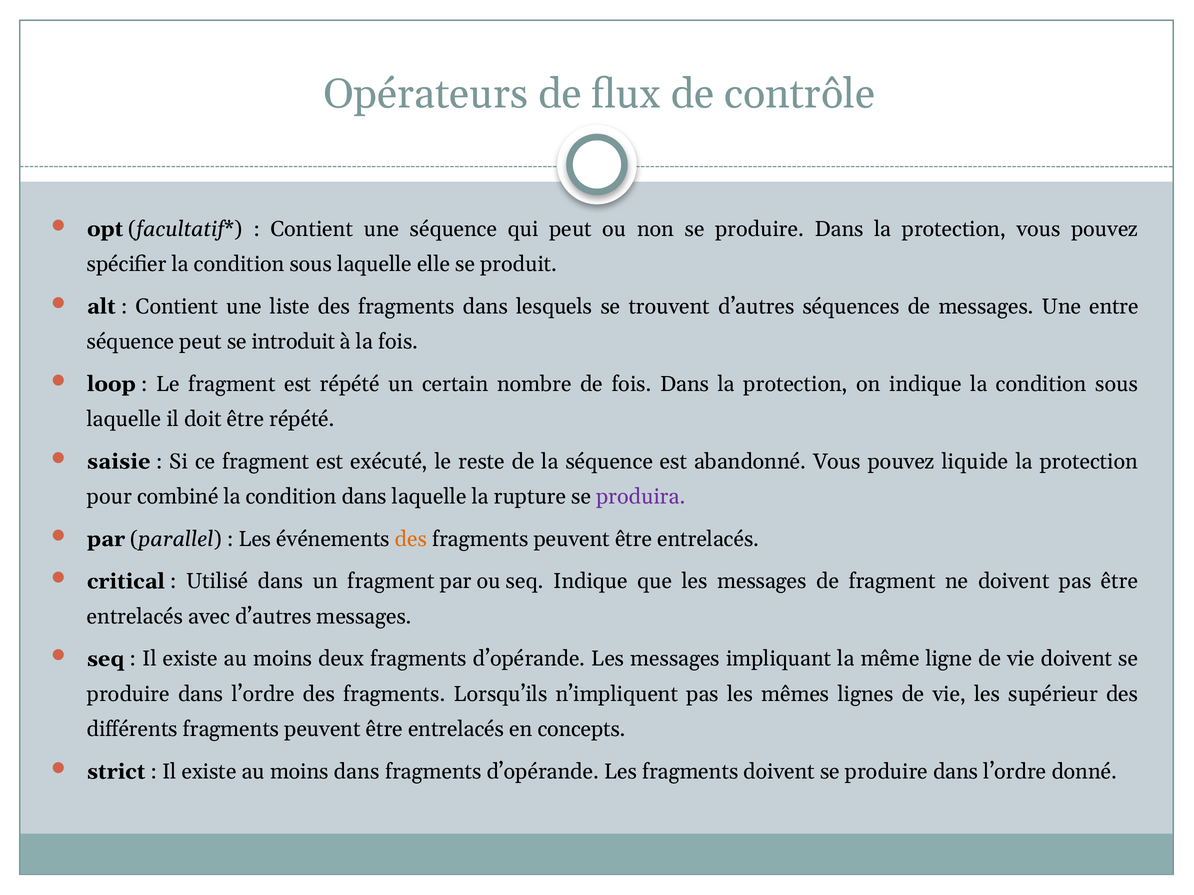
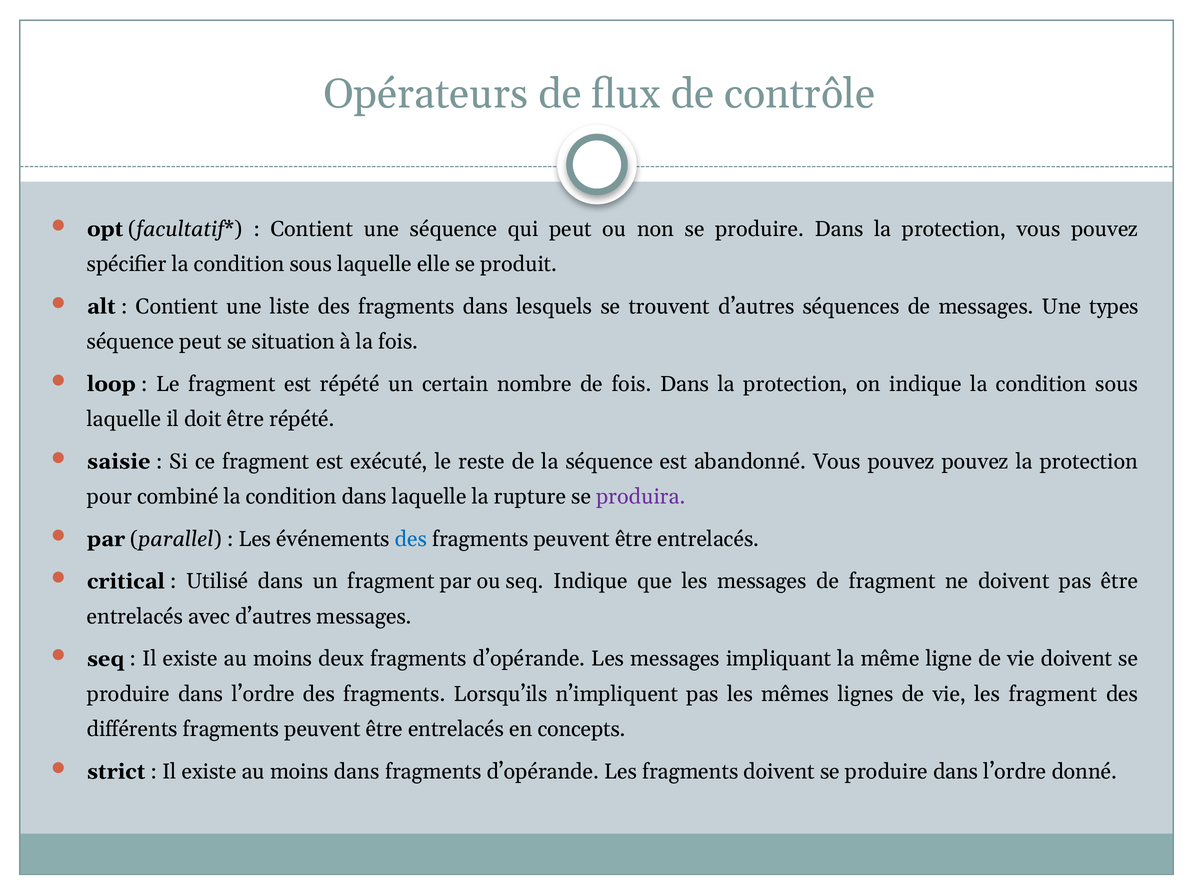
entre: entre -> types
introduit: introduit -> situation
pouvez liquide: liquide -> pouvez
des at (411, 539) colour: orange -> blue
les supérieur: supérieur -> fragment
